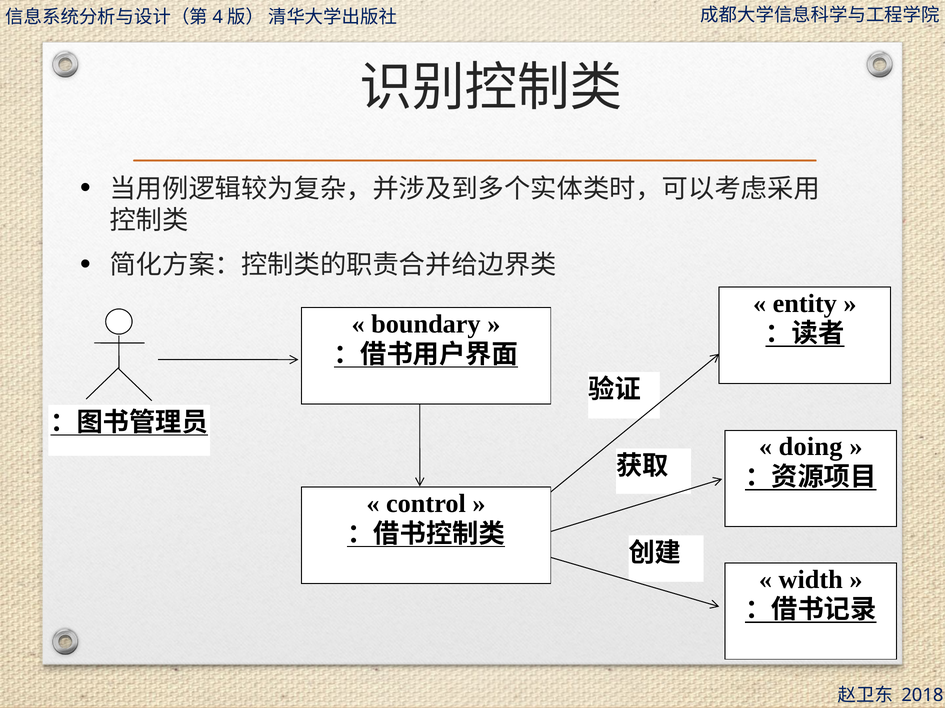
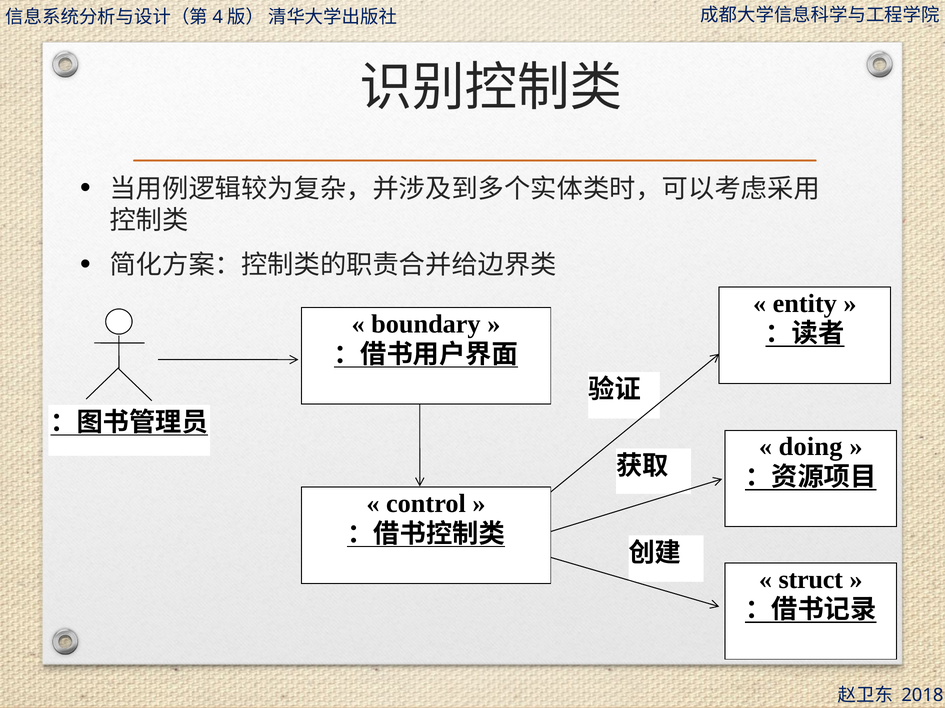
width: width -> struct
